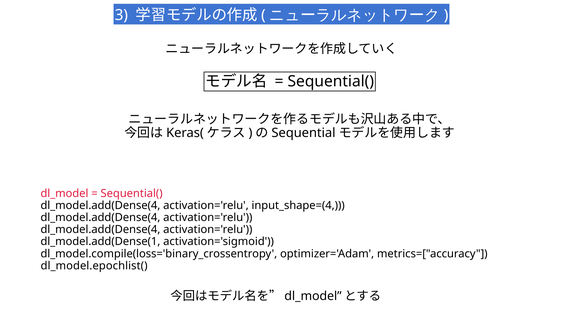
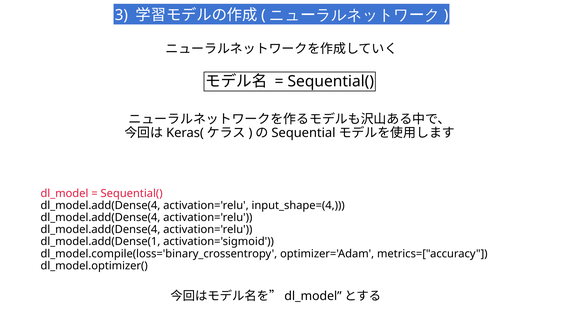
dl_model.epochlist(: dl_model.epochlist( -> dl_model.optimizer(
